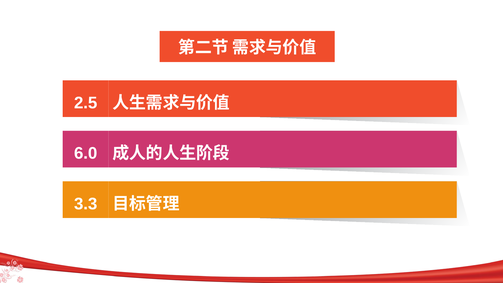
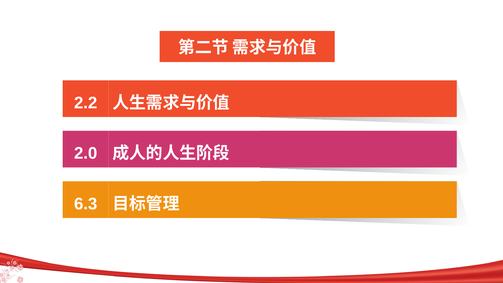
2.5: 2.5 -> 2.2
6.0: 6.0 -> 2.0
3.3: 3.3 -> 6.3
